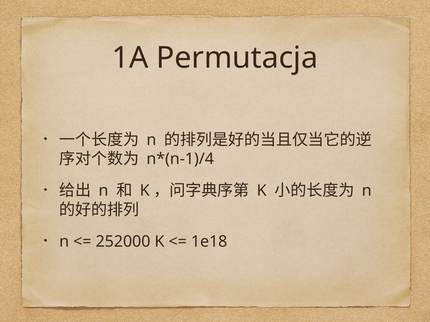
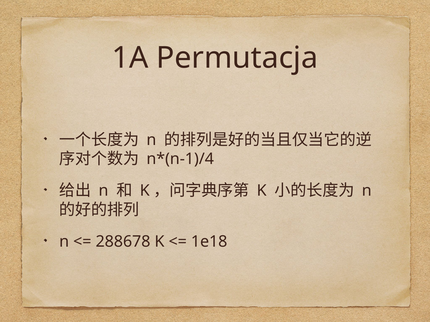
252000: 252000 -> 288678
